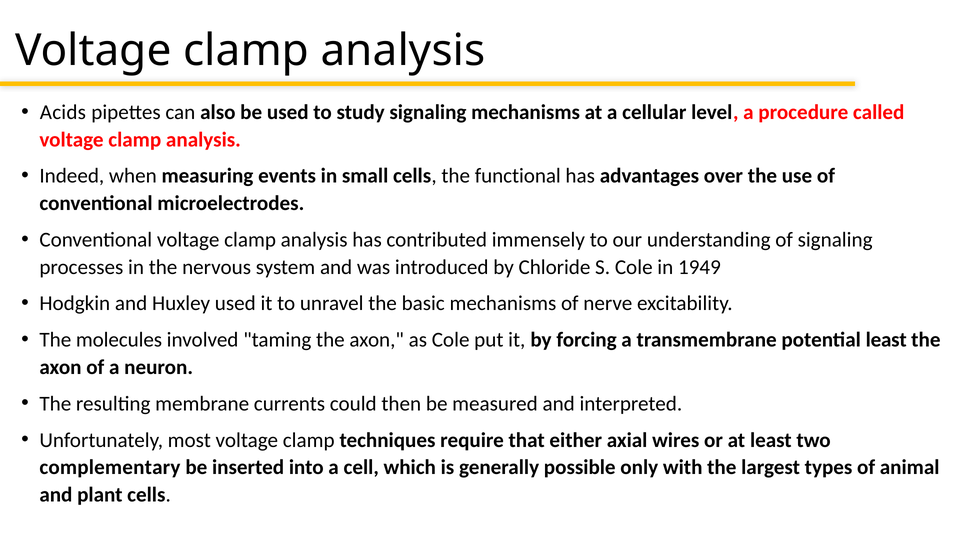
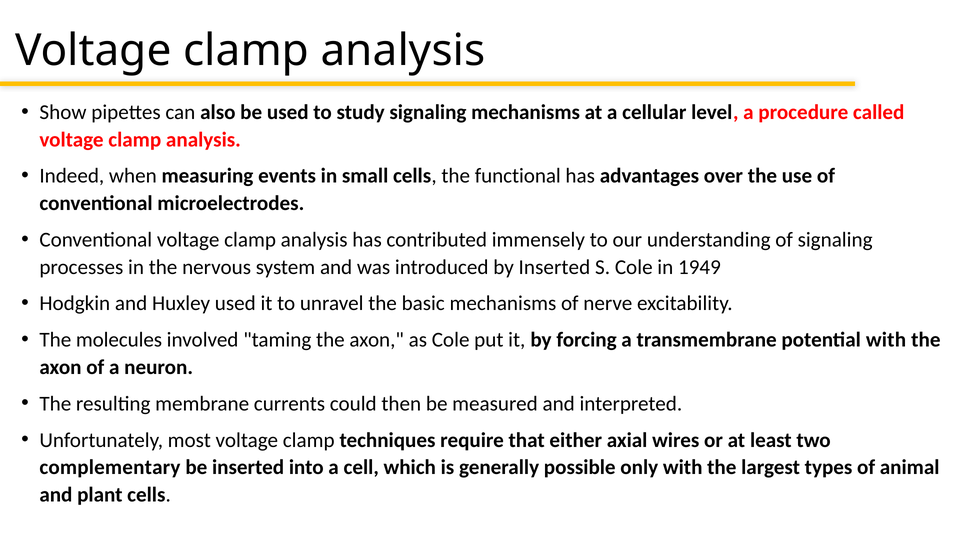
Acids: Acids -> Show
by Chloride: Chloride -> Inserted
potential least: least -> with
